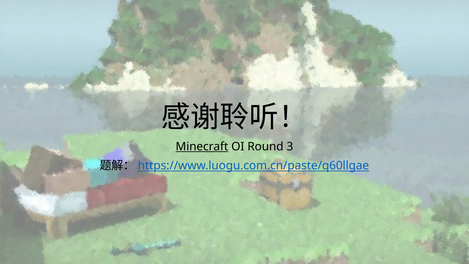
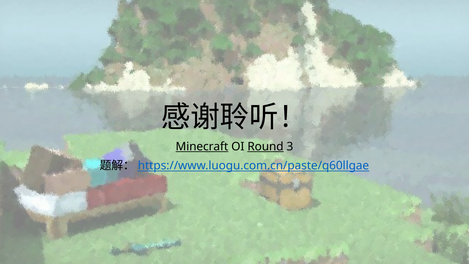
Round underline: none -> present
